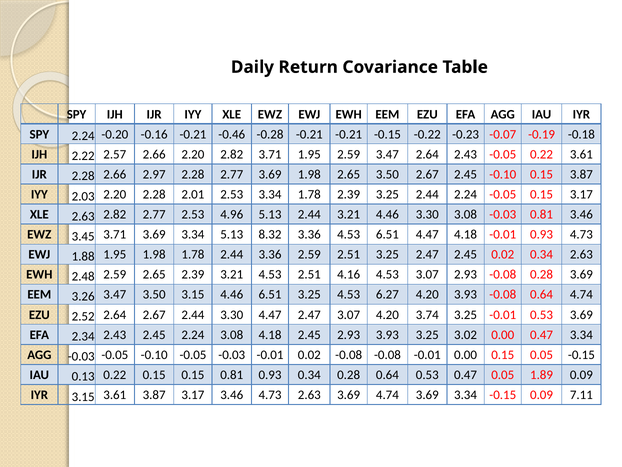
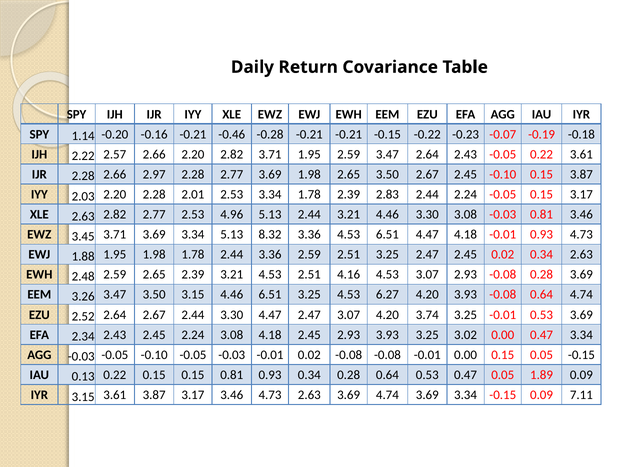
SPY 2.24: 2.24 -> 1.14
2.39 3.25: 3.25 -> 2.83
